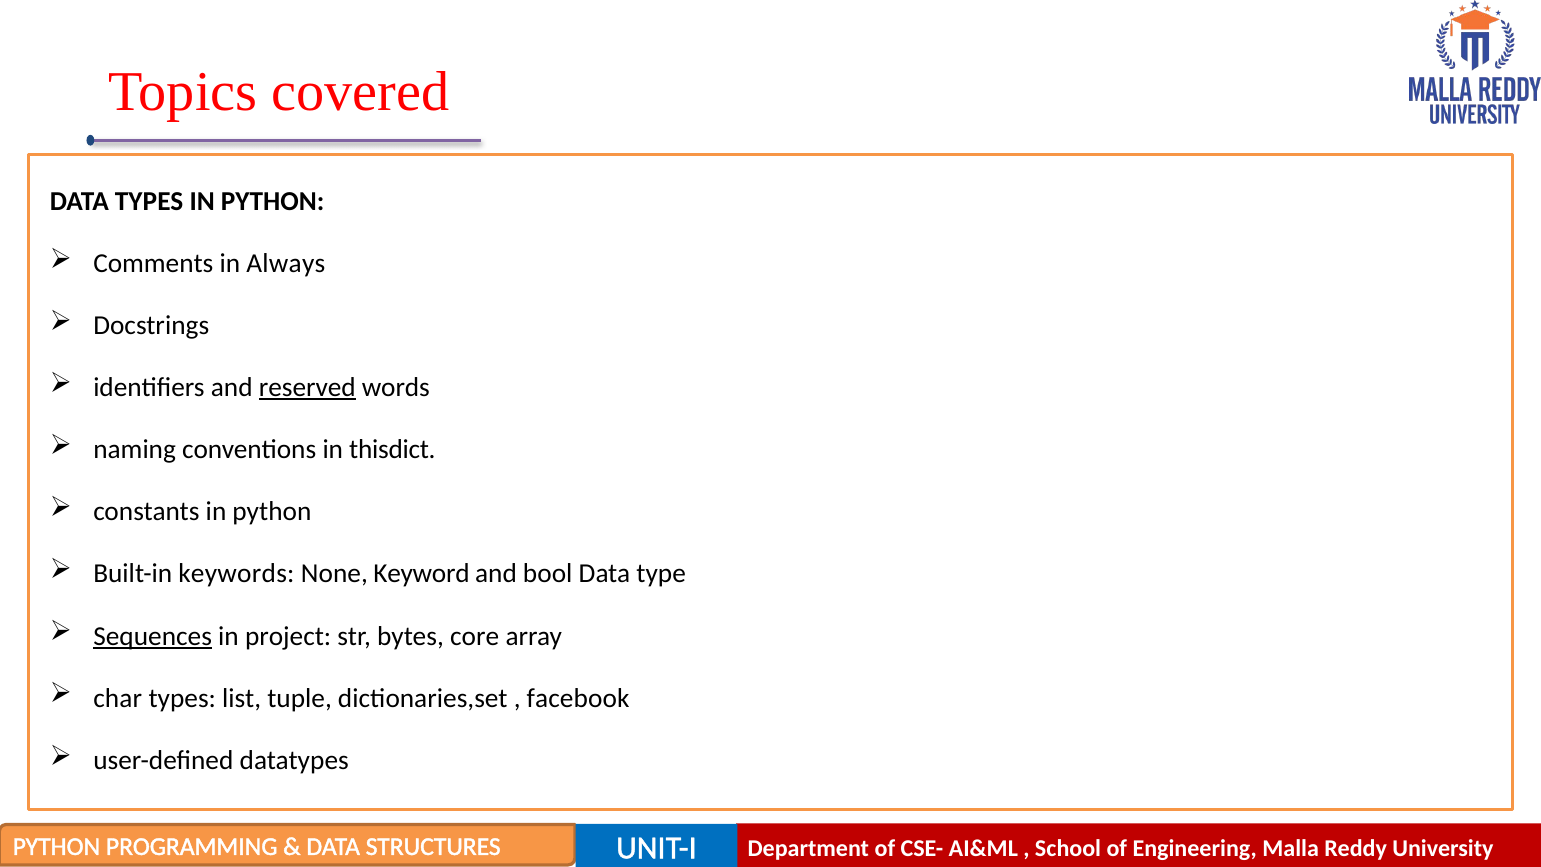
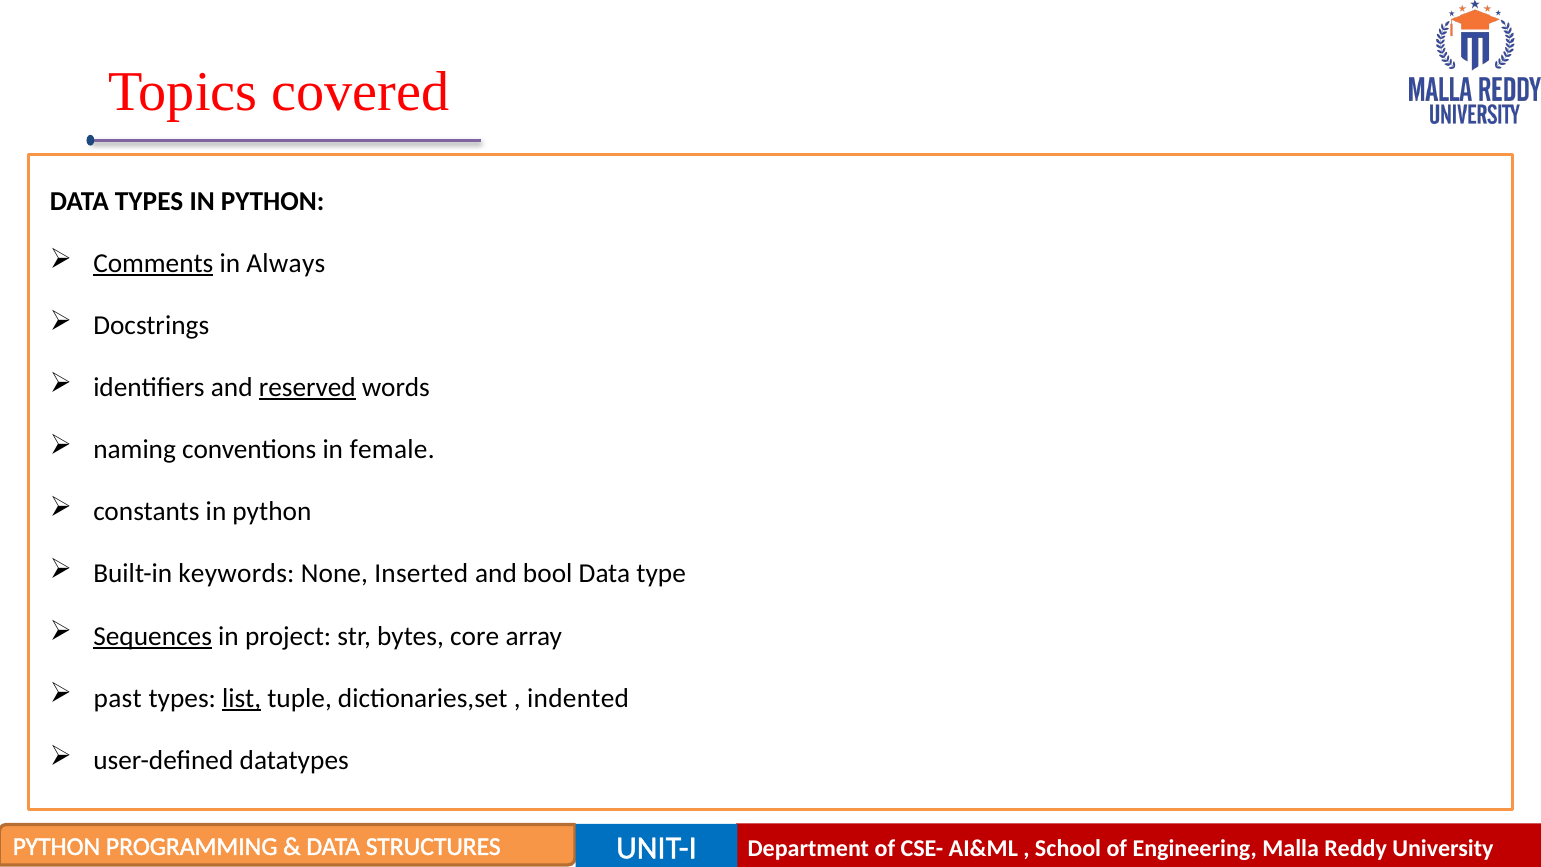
Comments underline: none -> present
thisdict: thisdict -> female
Keyword: Keyword -> Inserted
char: char -> past
list underline: none -> present
facebook: facebook -> indented
